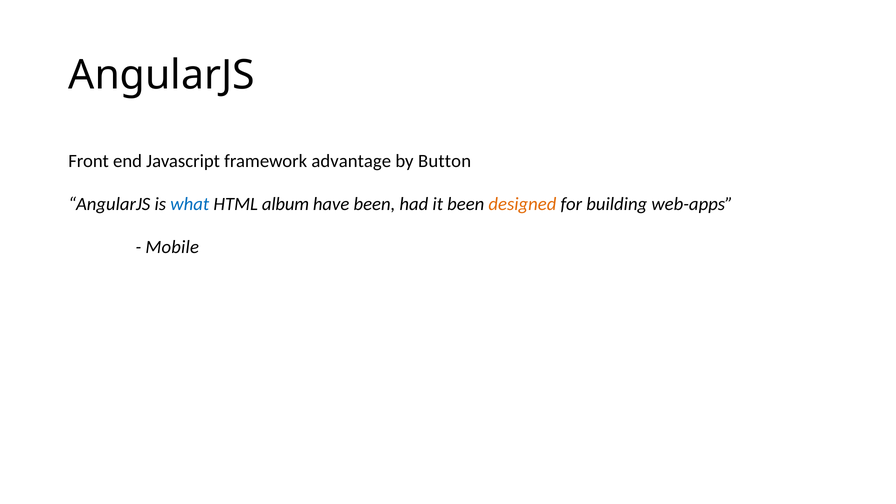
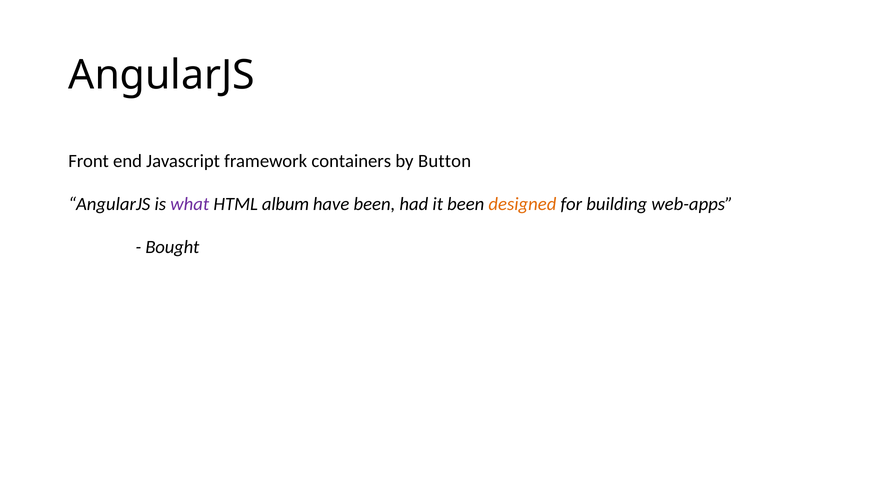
advantage: advantage -> containers
what colour: blue -> purple
Mobile: Mobile -> Bought
